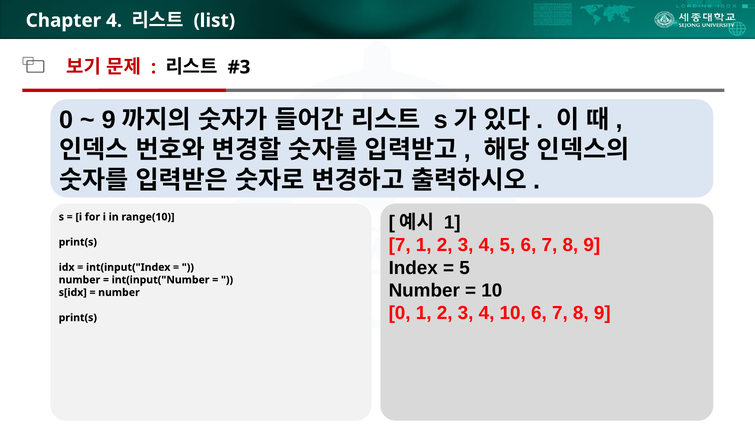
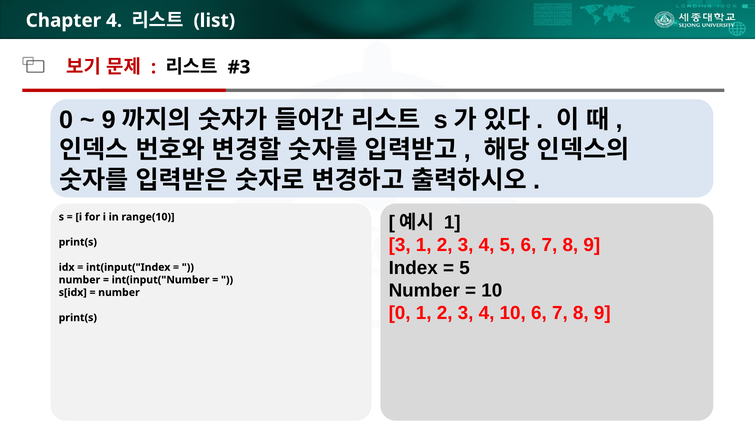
7 at (400, 245): 7 -> 3
